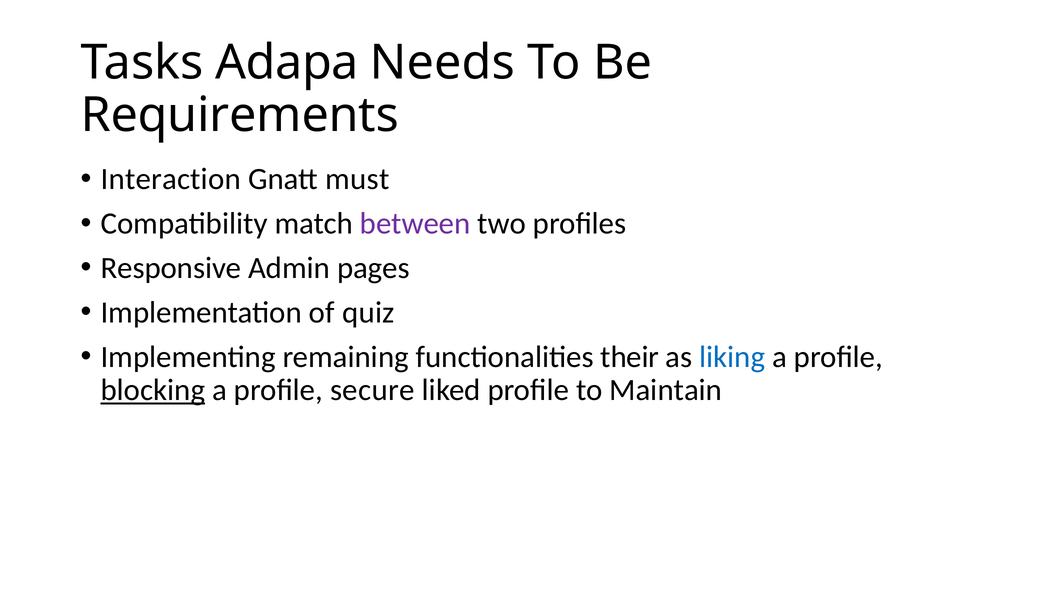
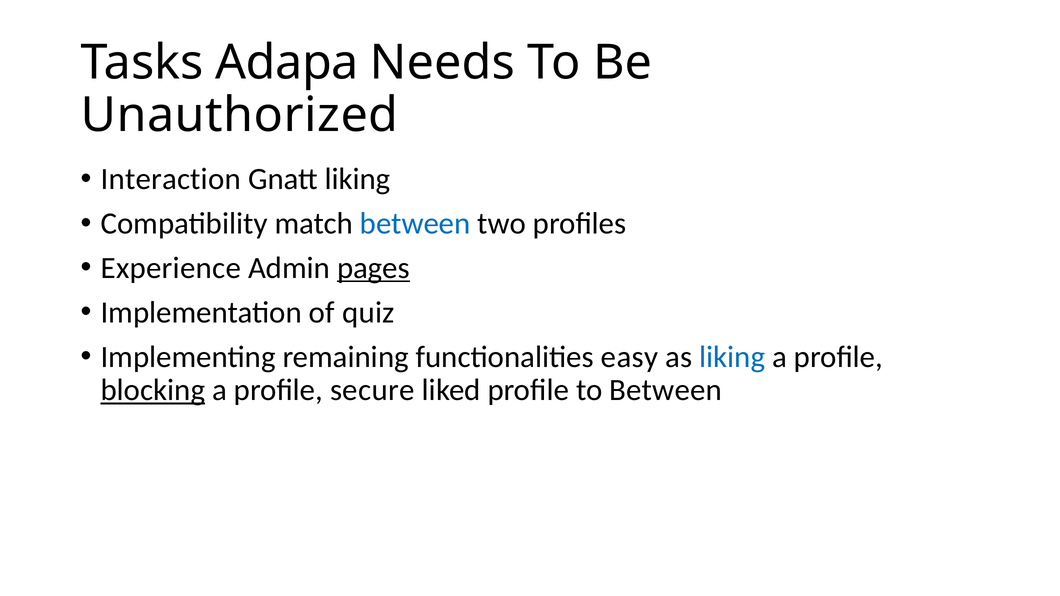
Requirements: Requirements -> Unauthorized
Gnatt must: must -> liking
between at (415, 224) colour: purple -> blue
Responsive: Responsive -> Experience
pages underline: none -> present
their: their -> easy
to Maintain: Maintain -> Between
